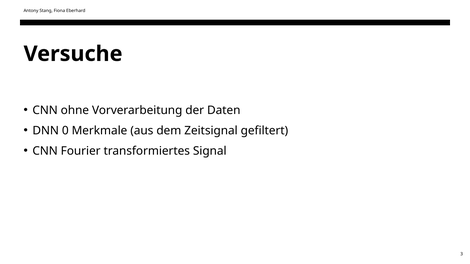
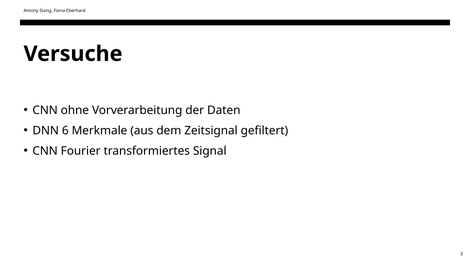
0: 0 -> 6
